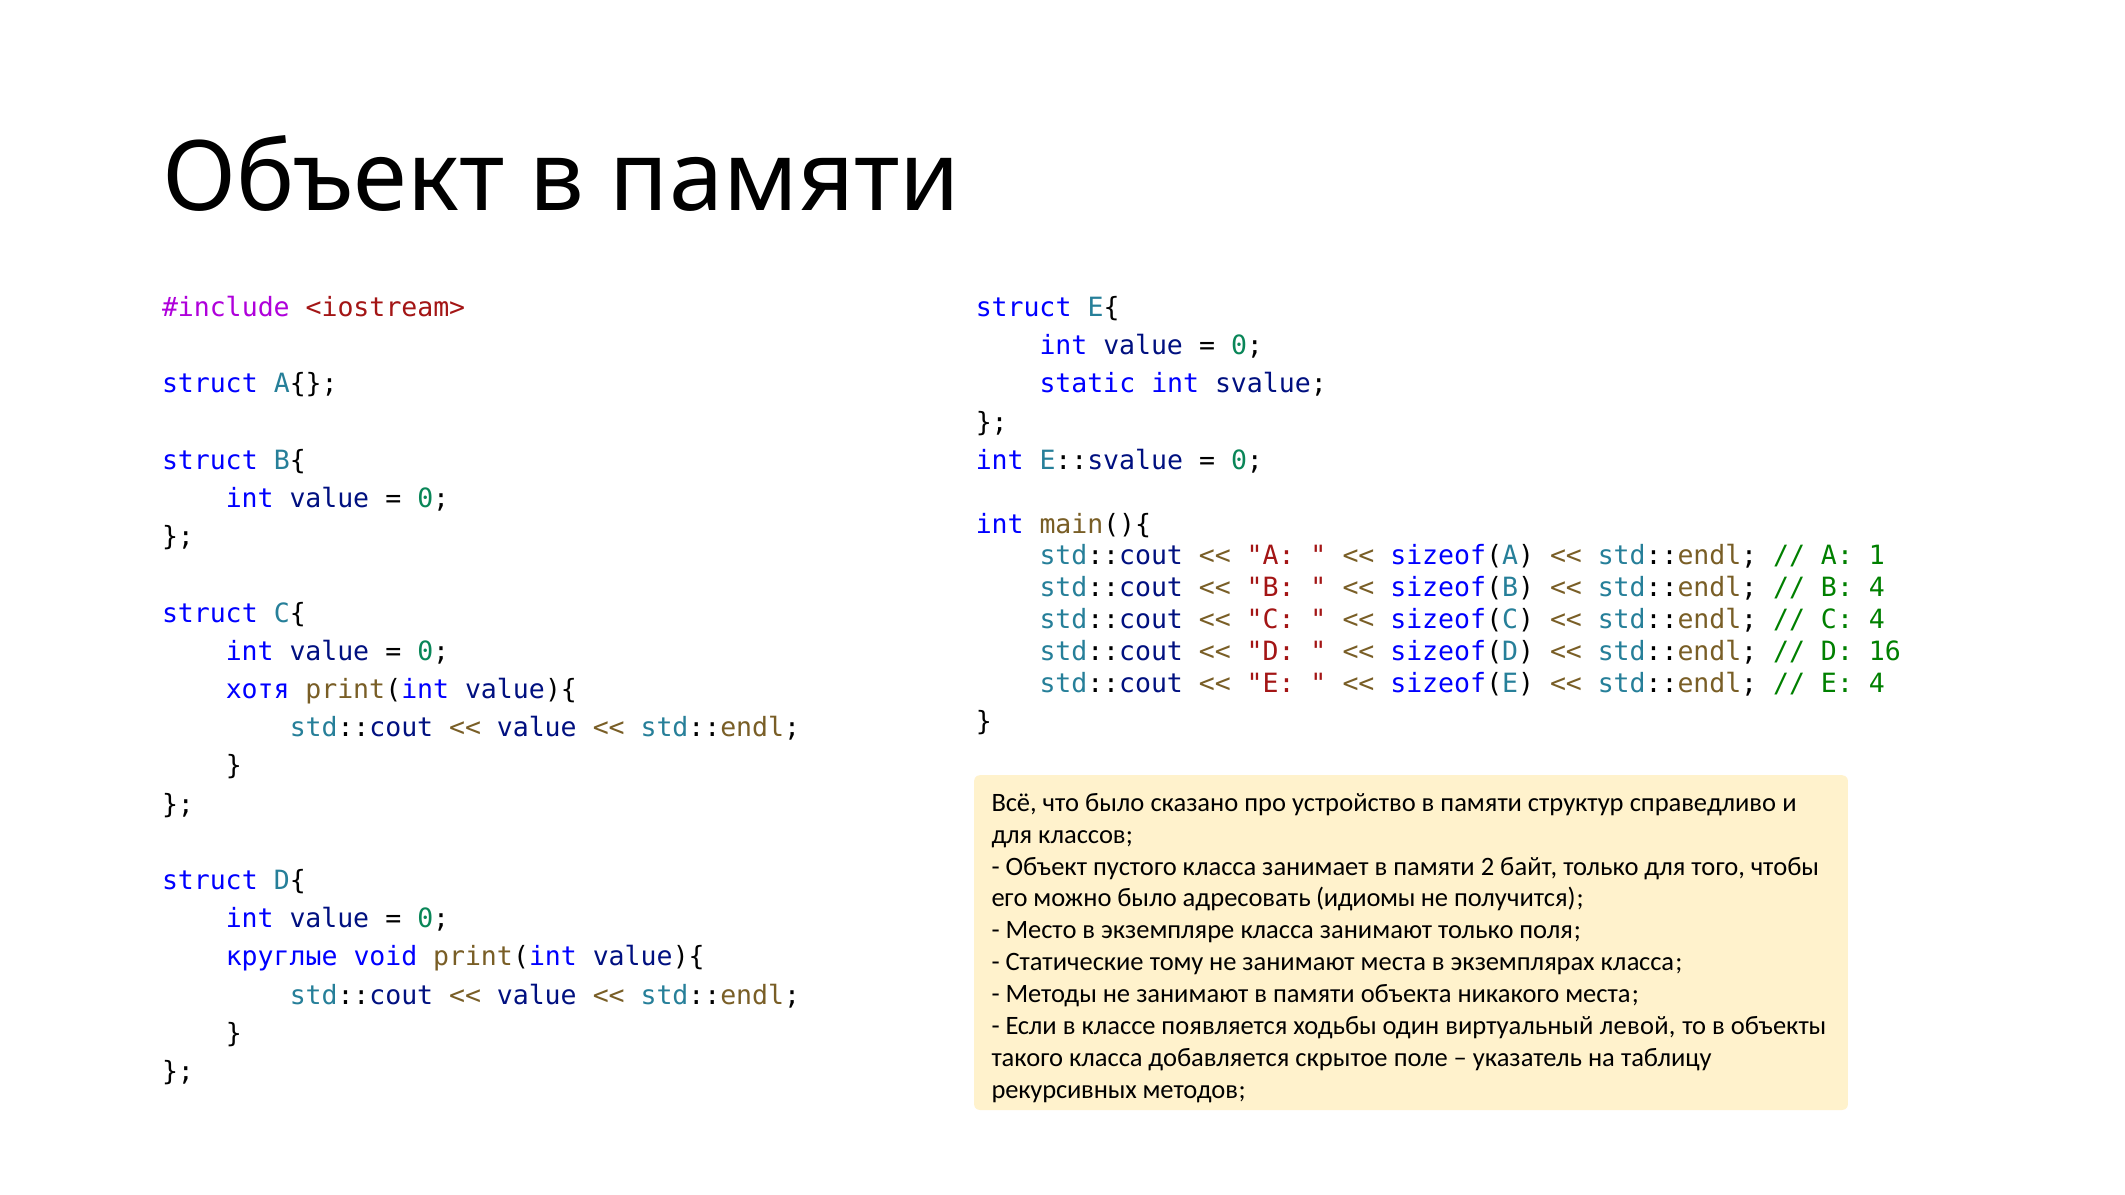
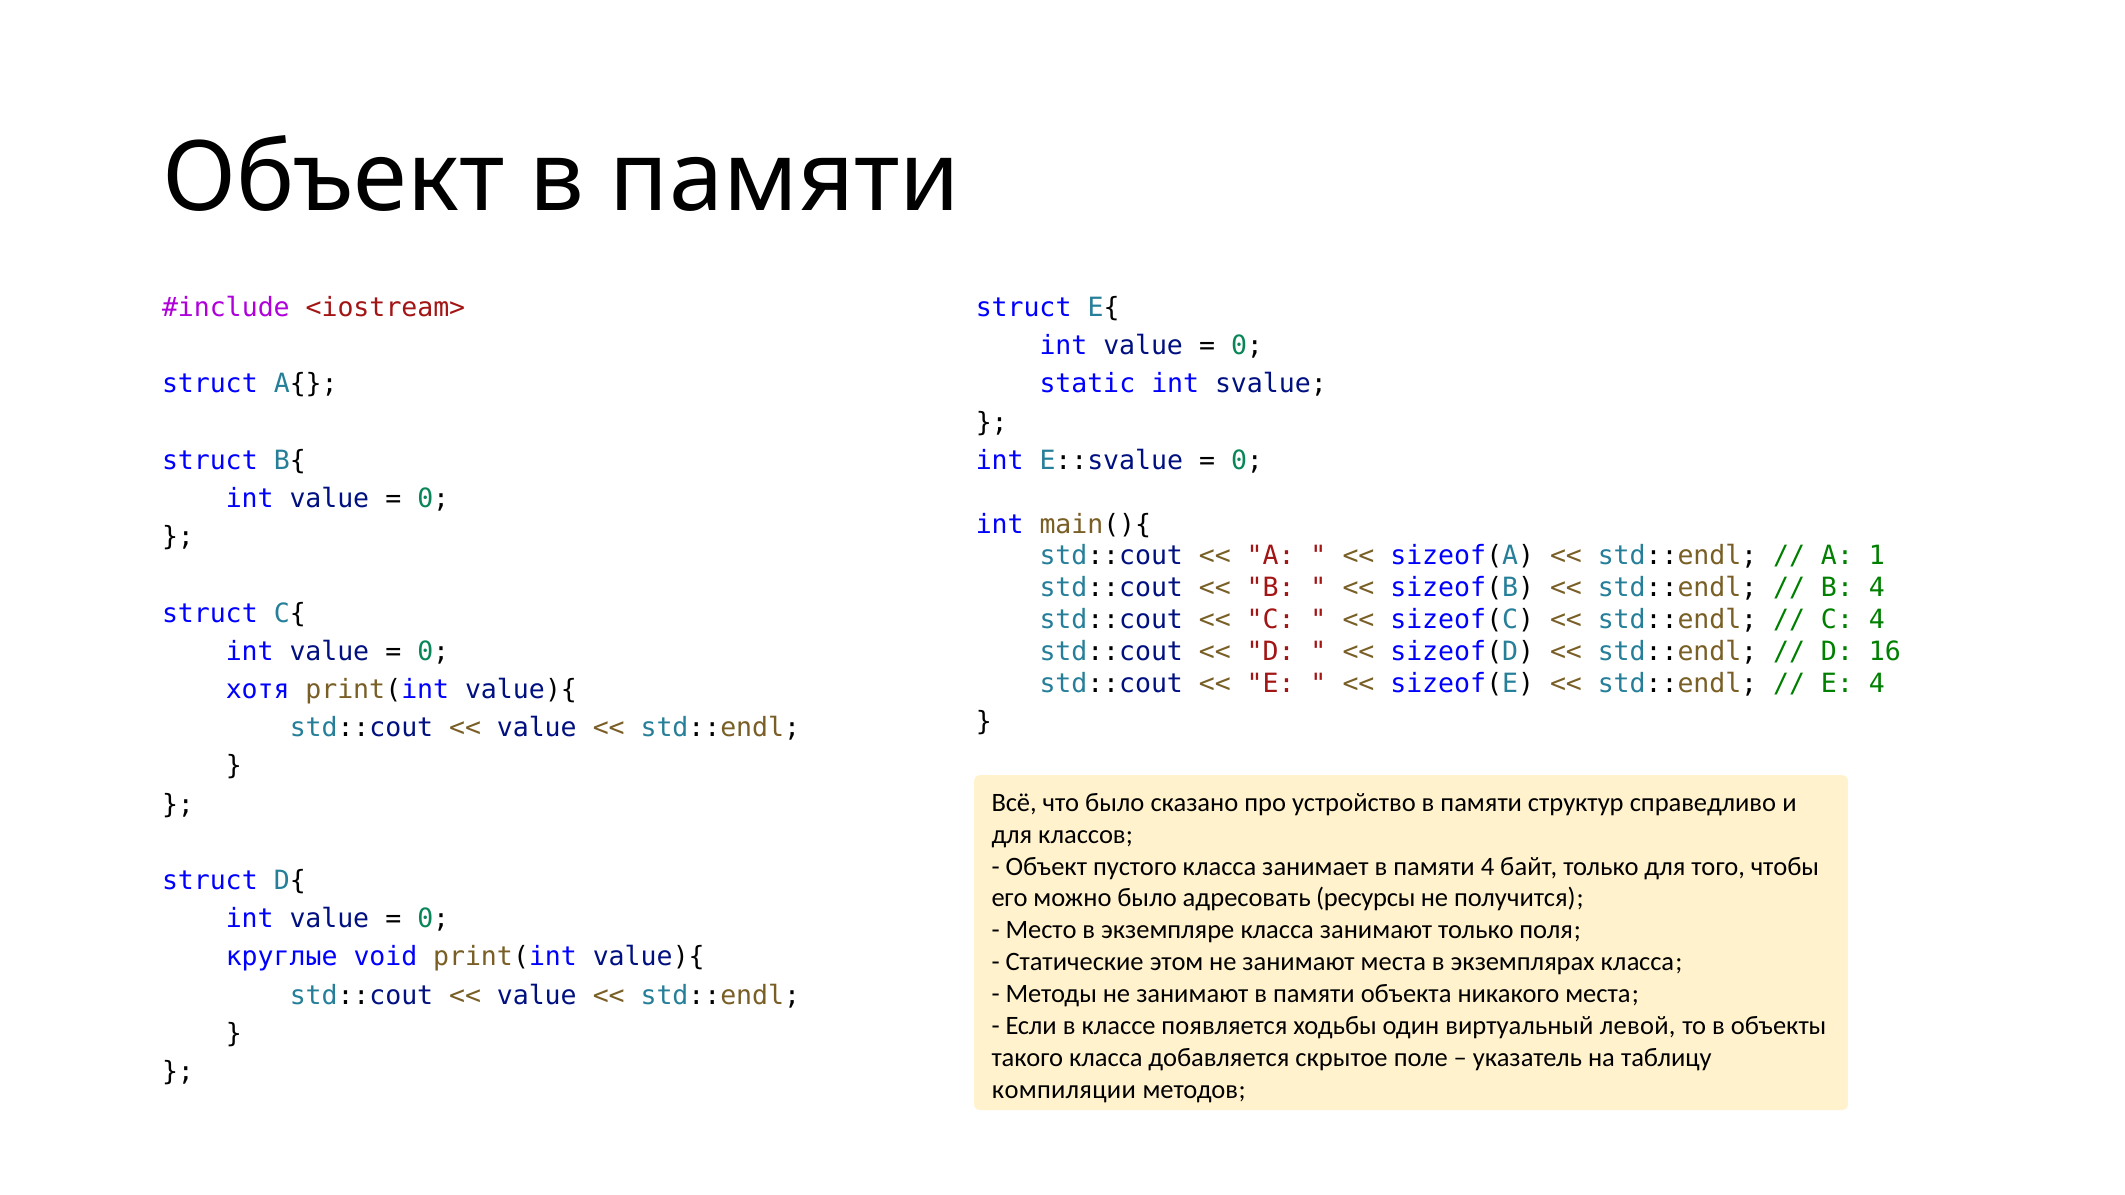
памяти 2: 2 -> 4
идиомы: идиомы -> ресурсы
тому: тому -> этом
рекурсивных: рекурсивных -> компиляции
